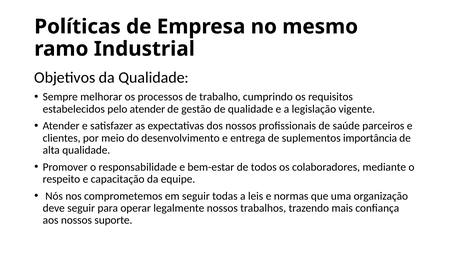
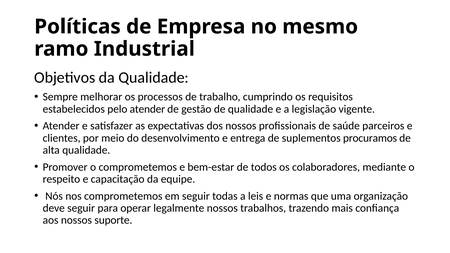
importância: importância -> procuramos
o responsabilidade: responsabilidade -> comprometemos
